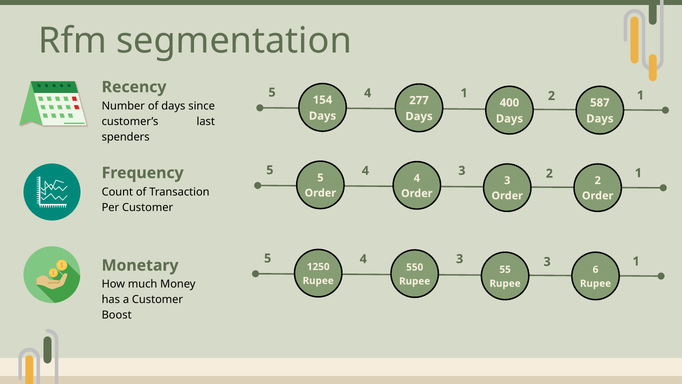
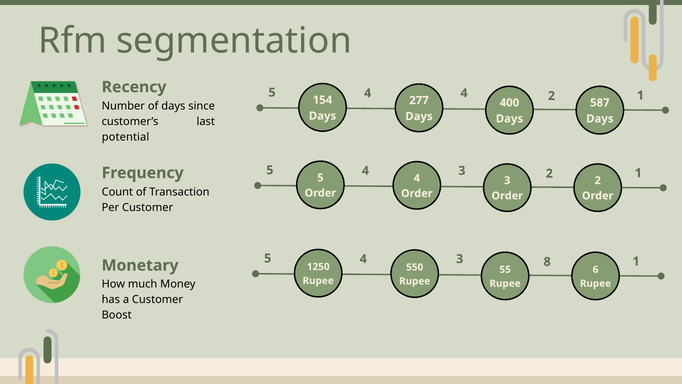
4 1: 1 -> 4
spenders: spenders -> potential
3 3: 3 -> 8
